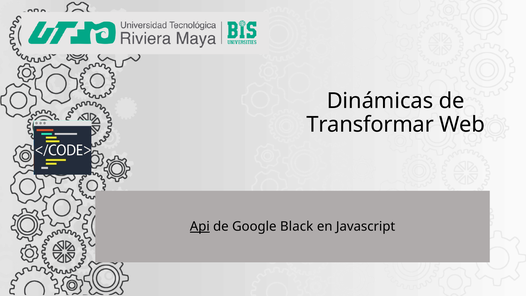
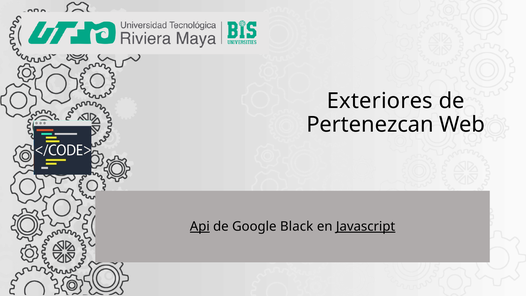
Dinámicas: Dinámicas -> Exteriores
Transformar: Transformar -> Pertenezcan
Javascript underline: none -> present
